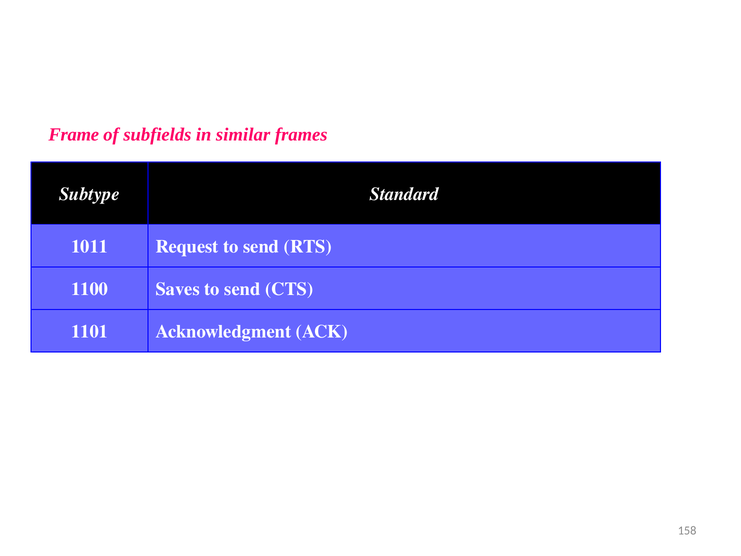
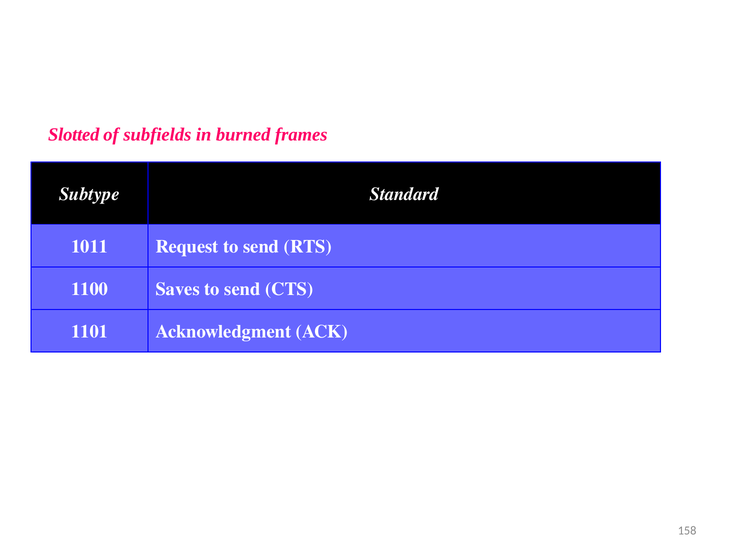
Frame: Frame -> Slotted
similar: similar -> burned
